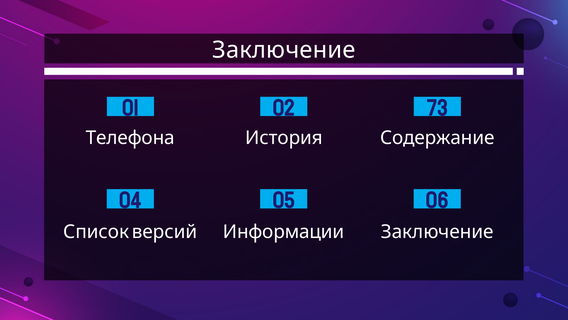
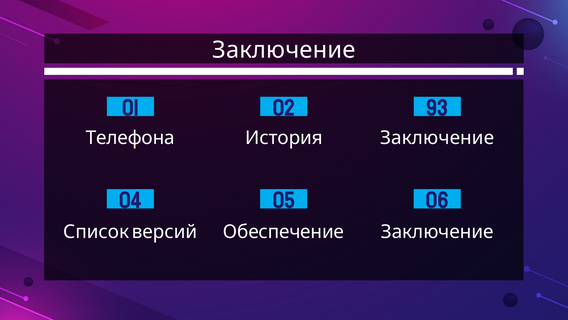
73: 73 -> 93
История Содержание: Содержание -> Заключение
Информации: Информации -> Обеспечение
